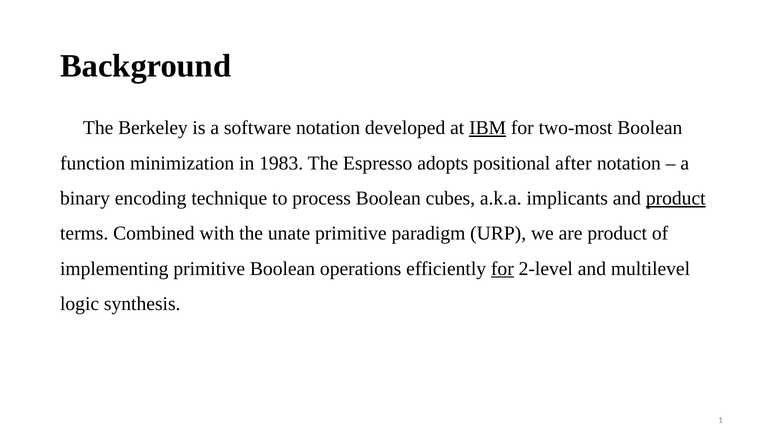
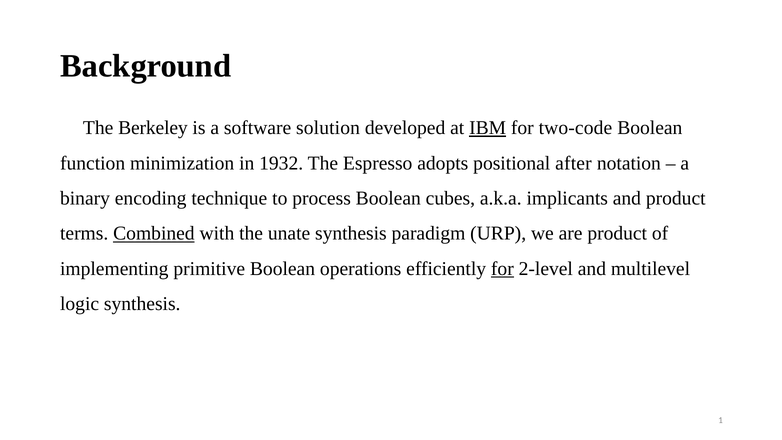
software notation: notation -> solution
two-most: two-most -> two-code
1983: 1983 -> 1932
product at (676, 198) underline: present -> none
Combined underline: none -> present
unate primitive: primitive -> synthesis
